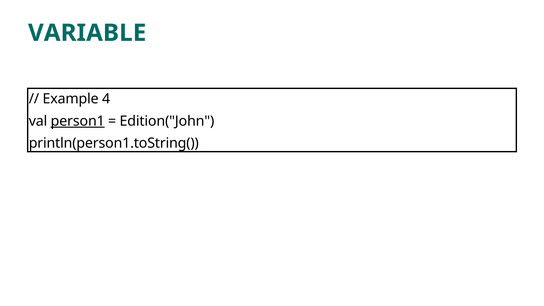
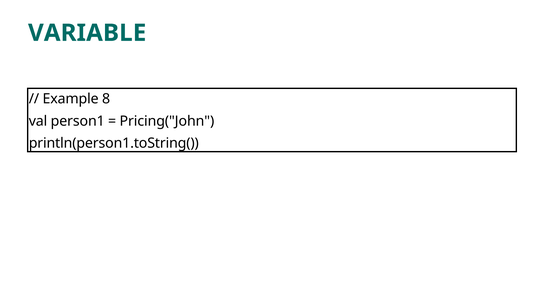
4: 4 -> 8
person1 underline: present -> none
Edition("John: Edition("John -> Pricing("John
